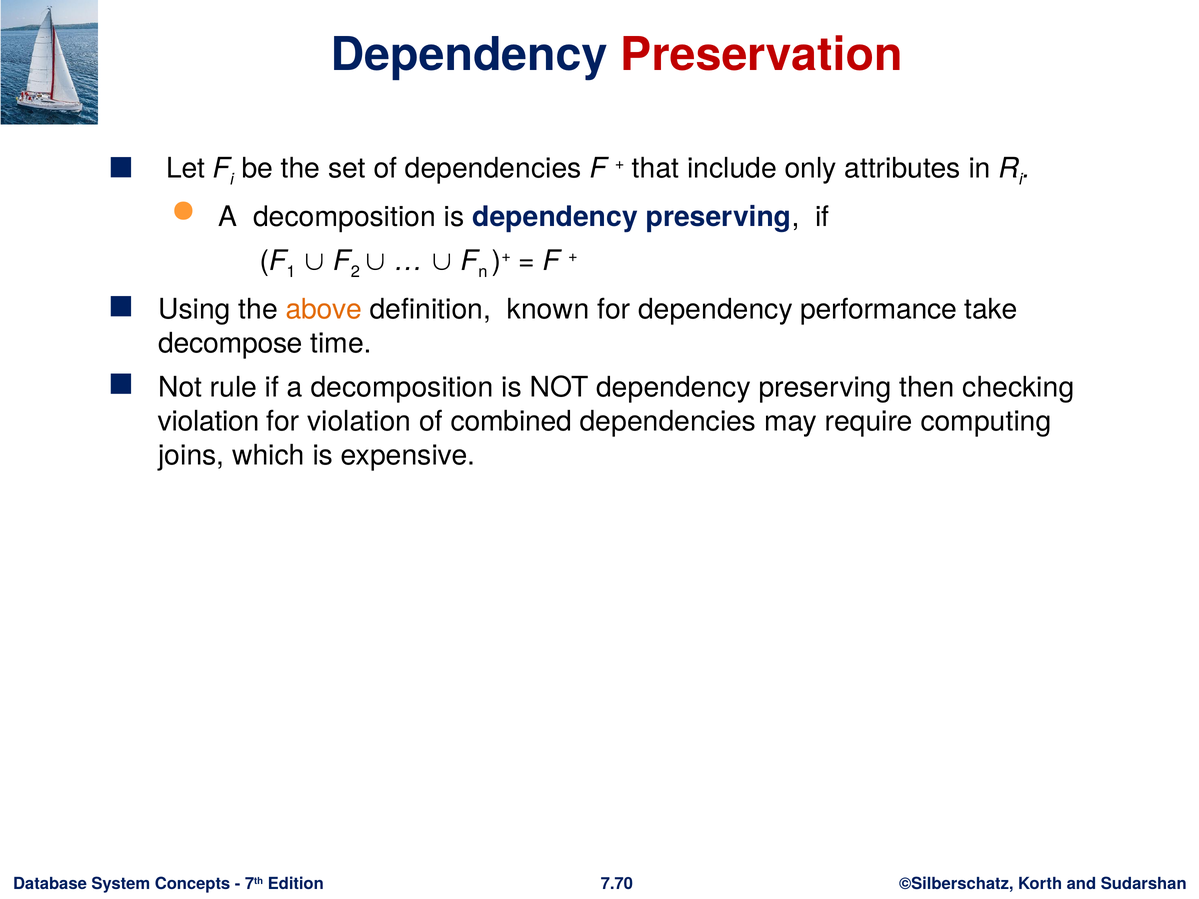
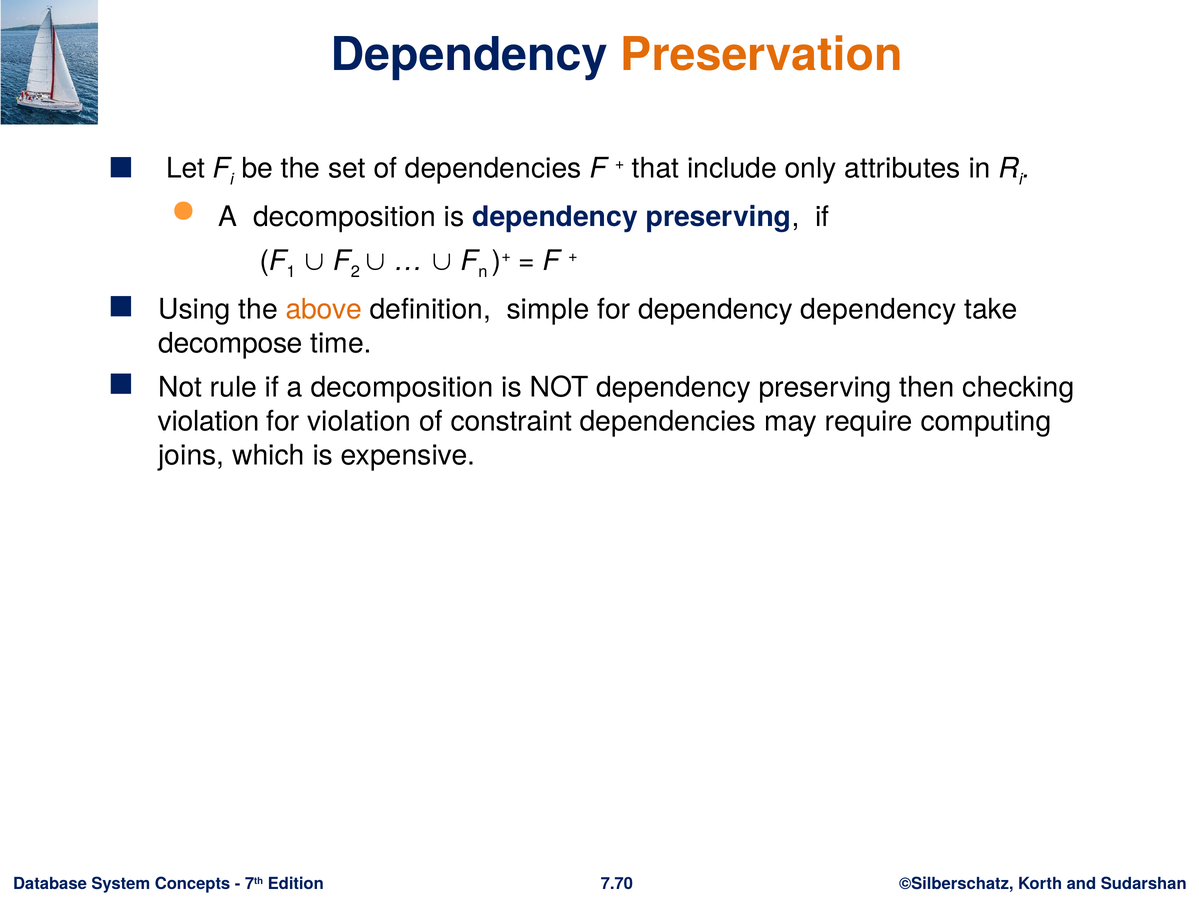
Preservation colour: red -> orange
known: known -> simple
dependency performance: performance -> dependency
combined: combined -> constraint
